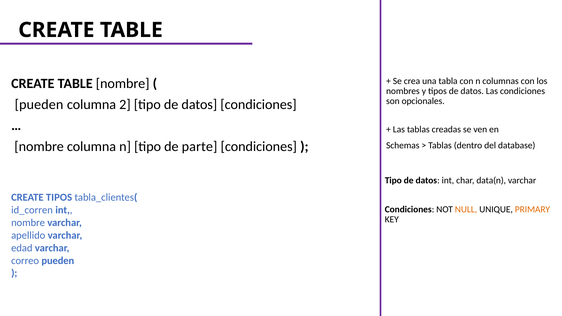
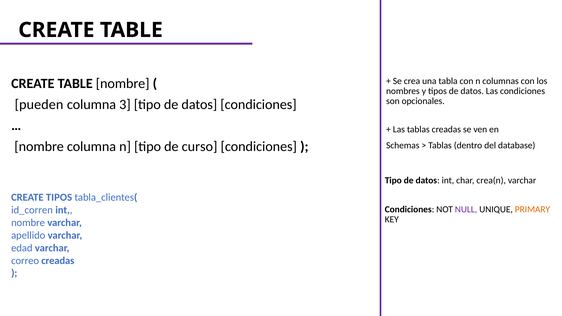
2: 2 -> 3
parte: parte -> curso
data(n: data(n -> crea(n
NULL colour: orange -> purple
correo pueden: pueden -> creadas
